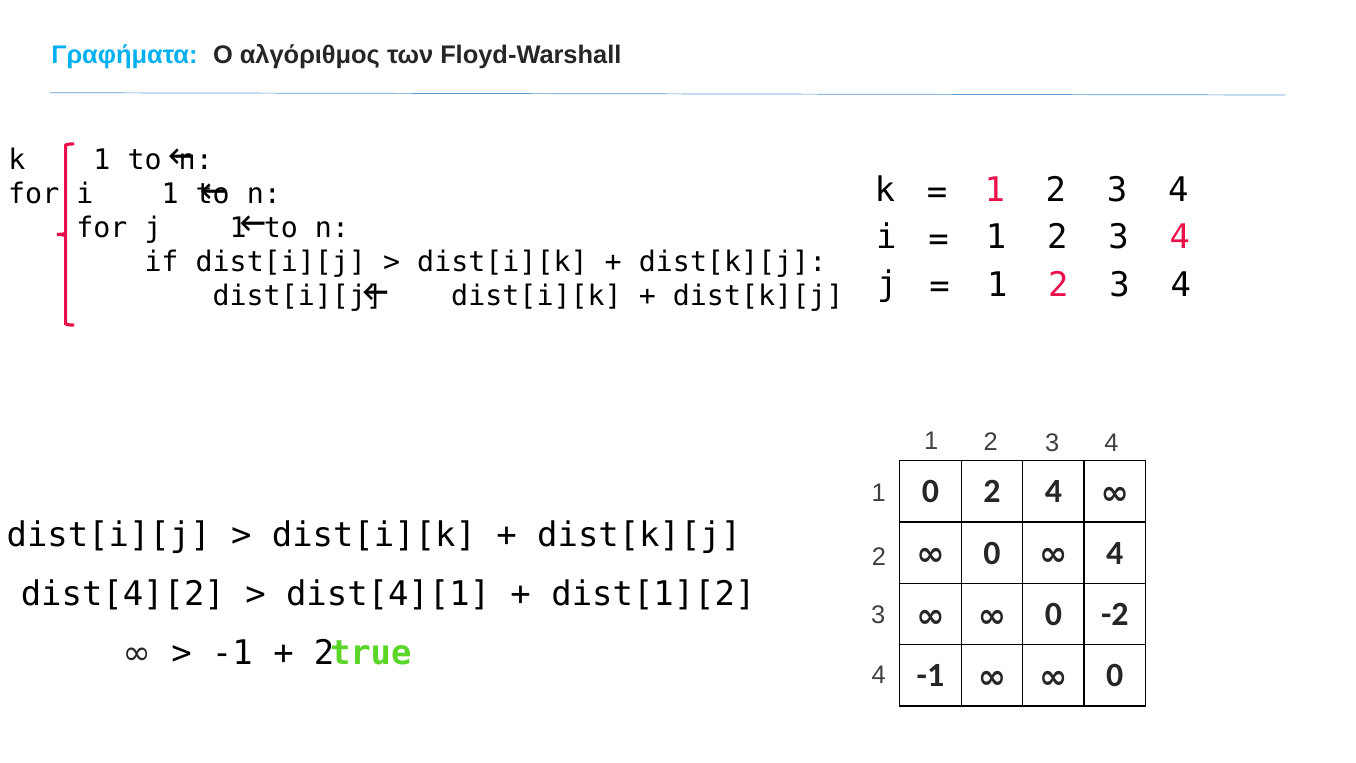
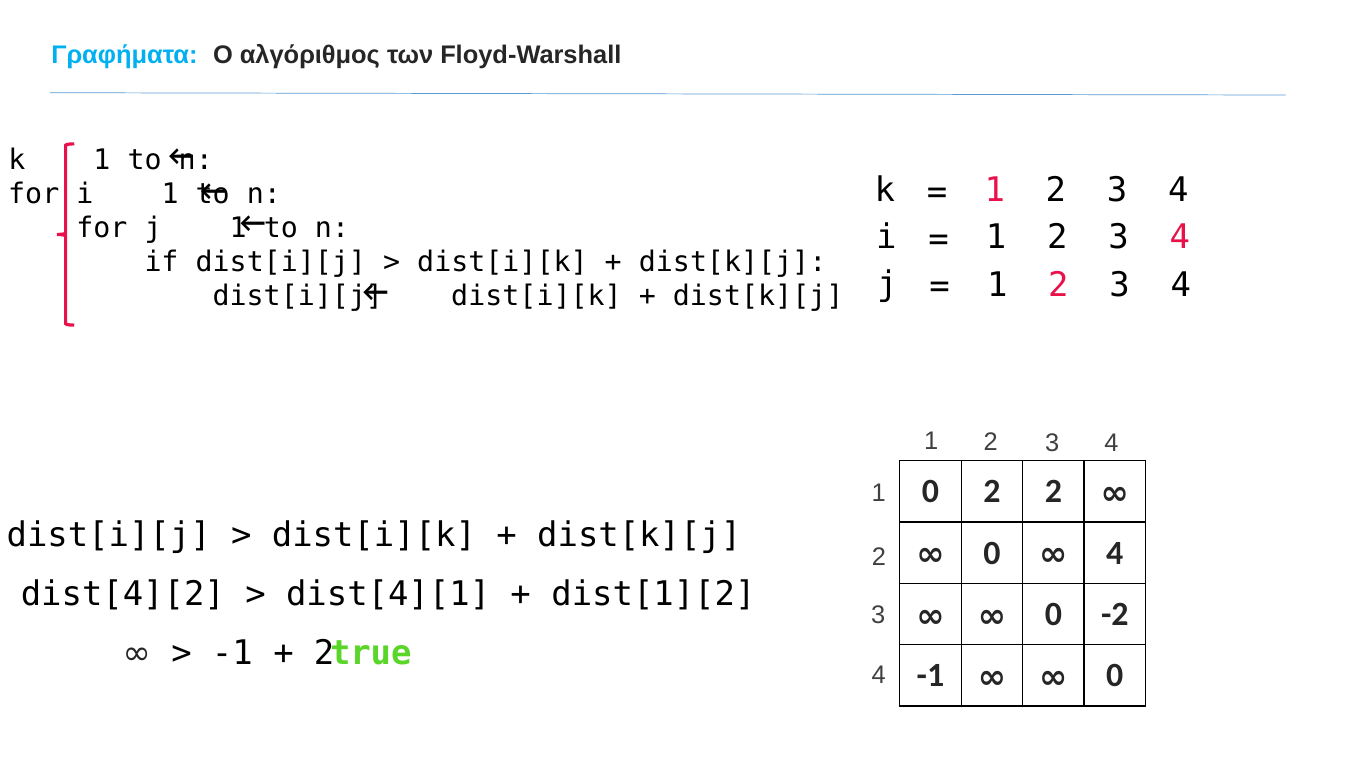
2 4: 4 -> 2
